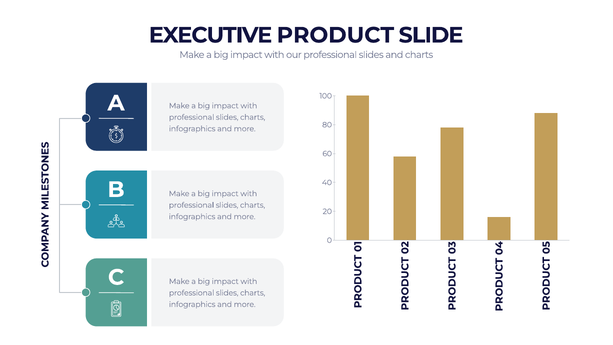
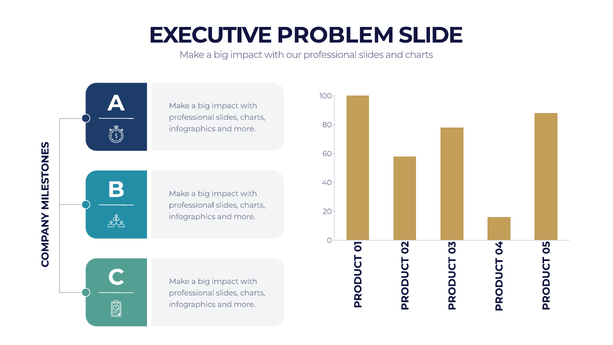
PRODUCT: PRODUCT -> PROBLEM
